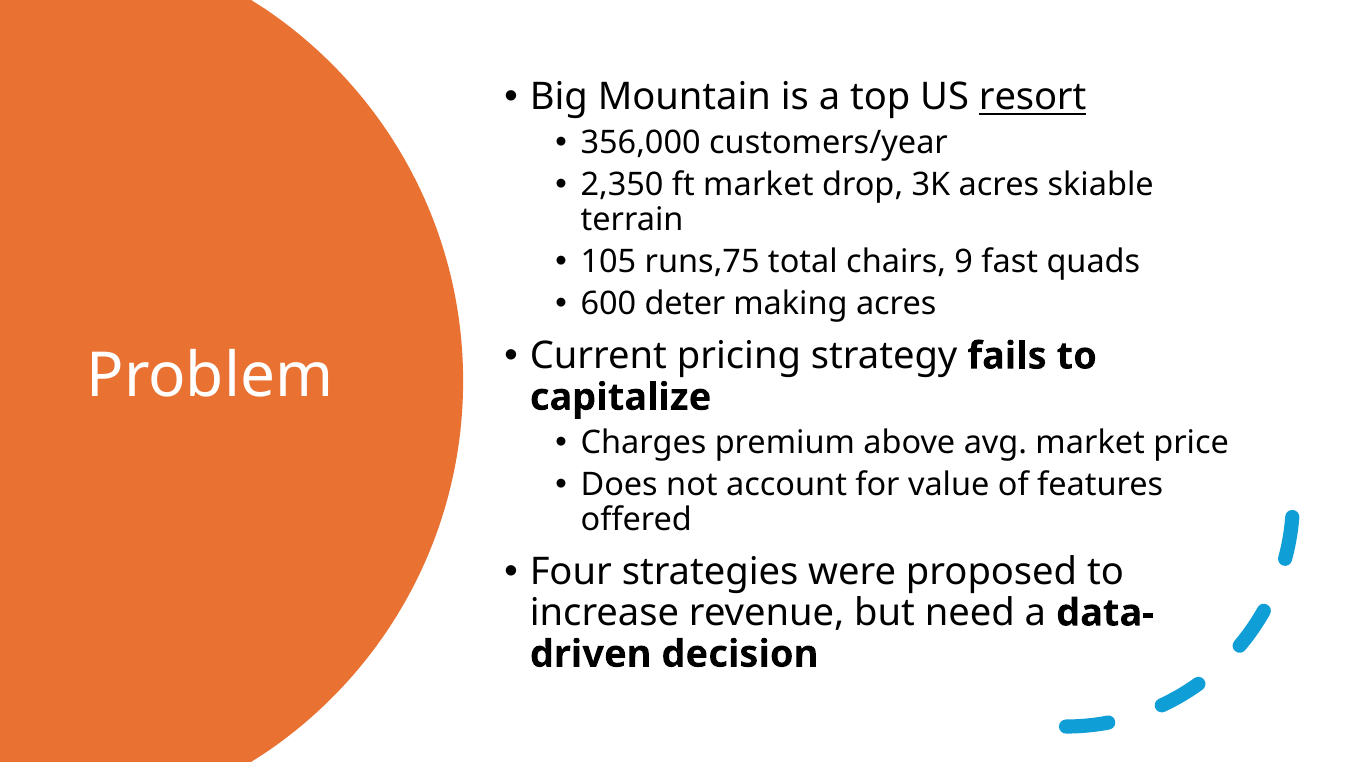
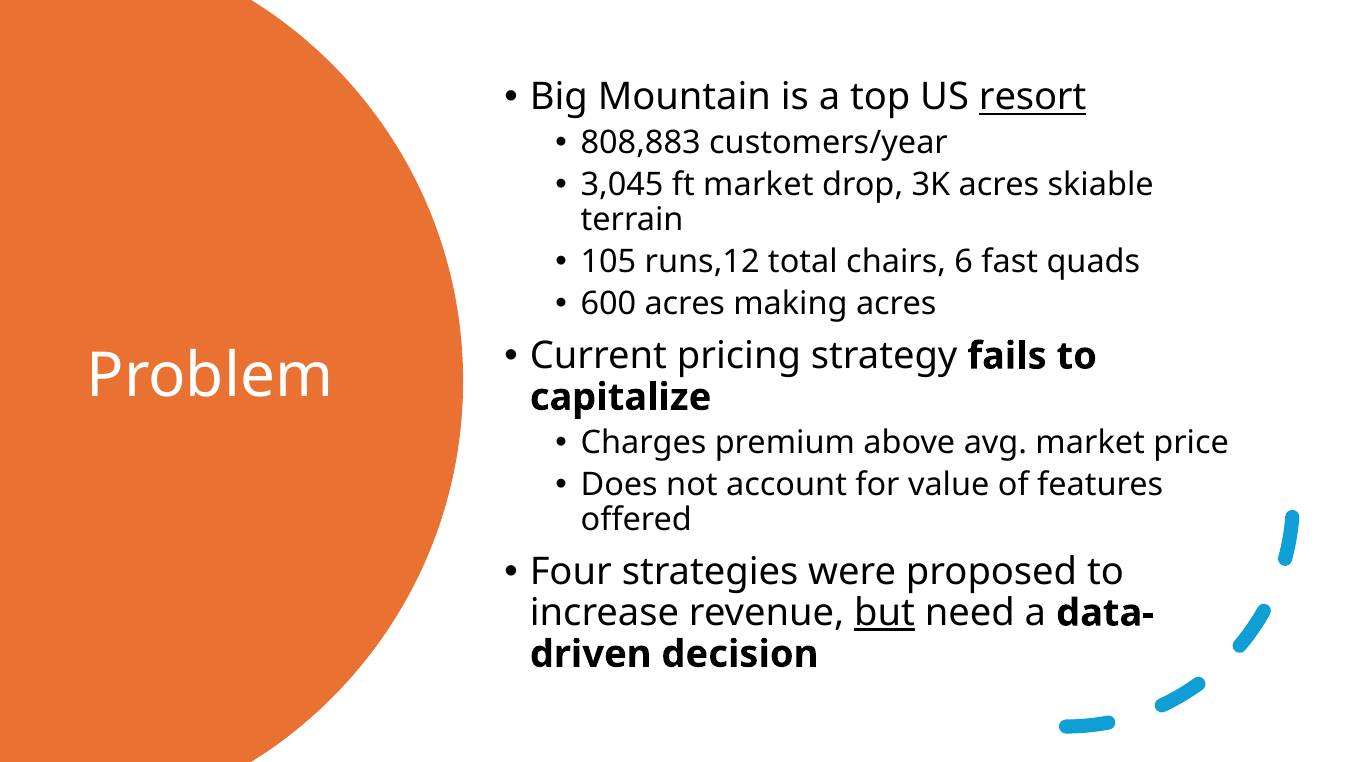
356,000: 356,000 -> 808,883
2,350: 2,350 -> 3,045
runs,75: runs,75 -> runs,12
9: 9 -> 6
600 deter: deter -> acres
but underline: none -> present
